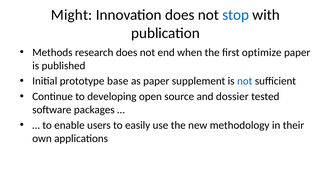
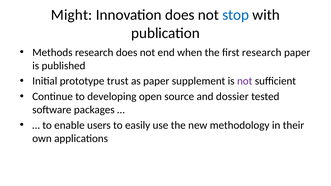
first optimize: optimize -> research
base: base -> trust
not at (245, 81) colour: blue -> purple
